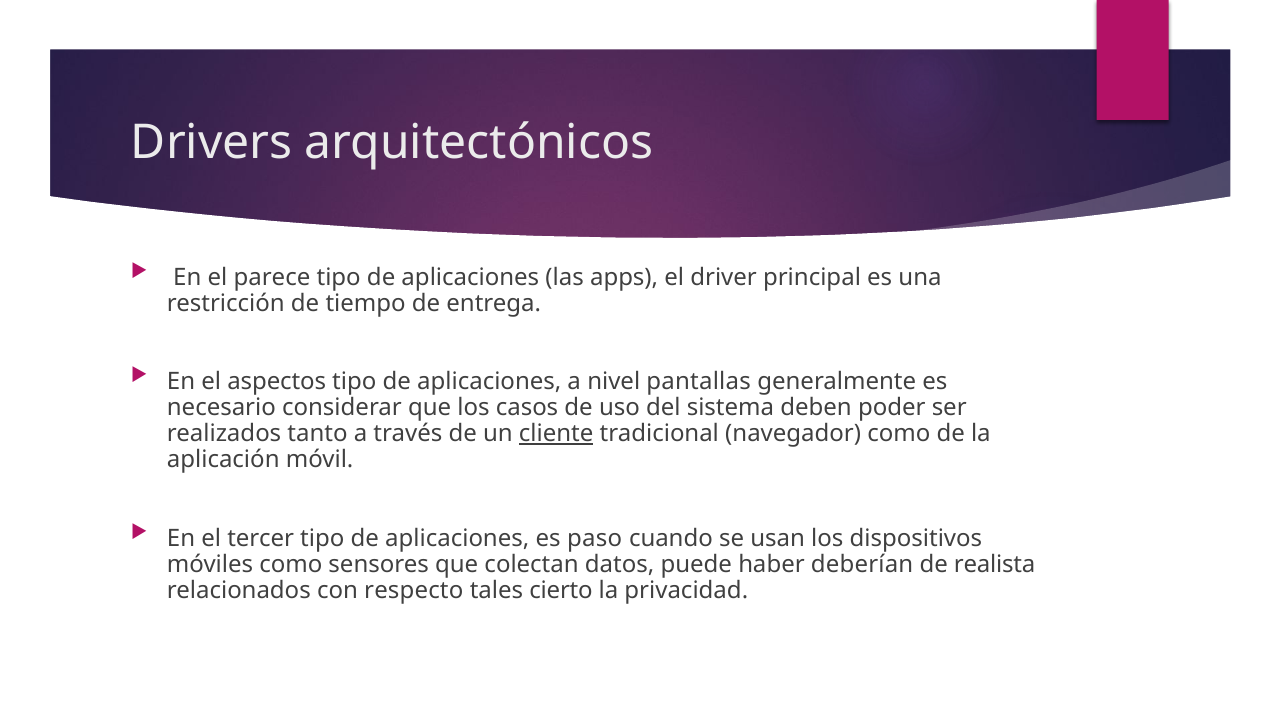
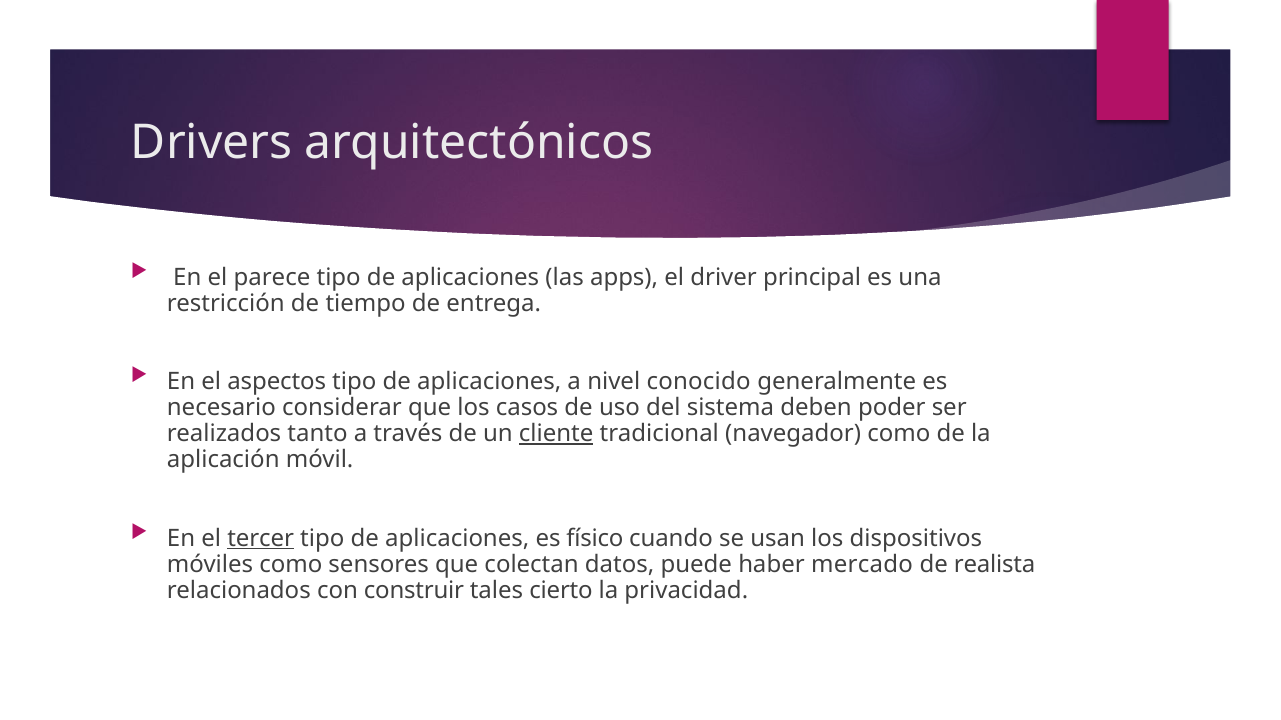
pantallas: pantallas -> conocido
tercer underline: none -> present
paso: paso -> físico
deberían: deberían -> mercado
respecto: respecto -> construir
